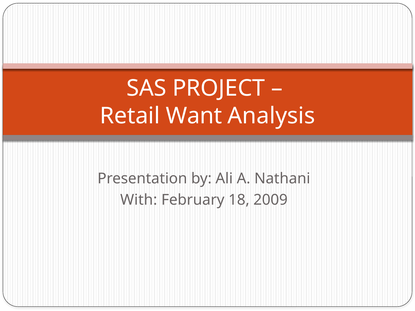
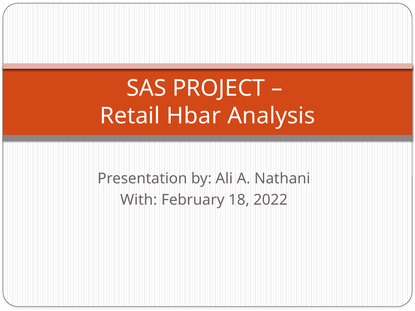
Want: Want -> Hbar
2009: 2009 -> 2022
